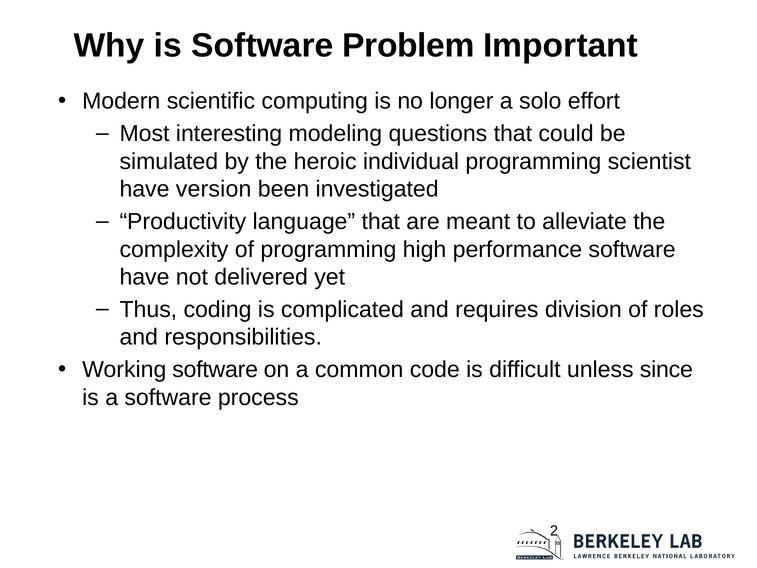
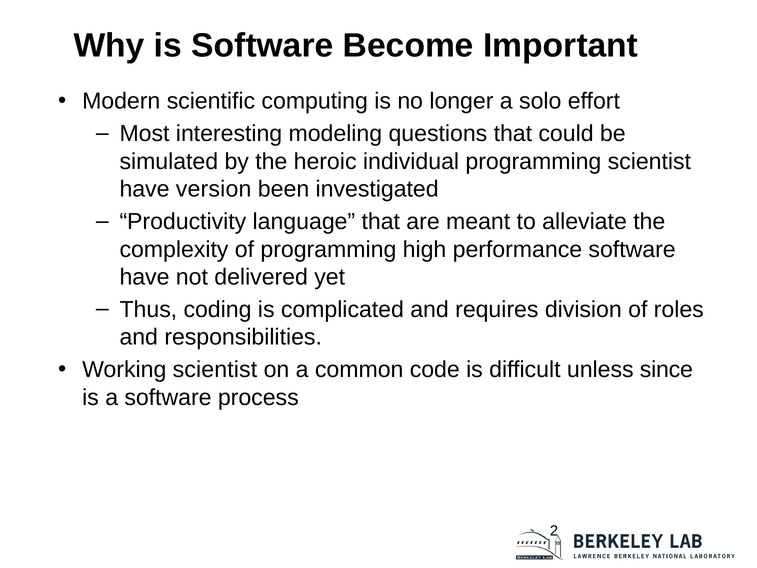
Problem: Problem -> Become
Working software: software -> scientist
